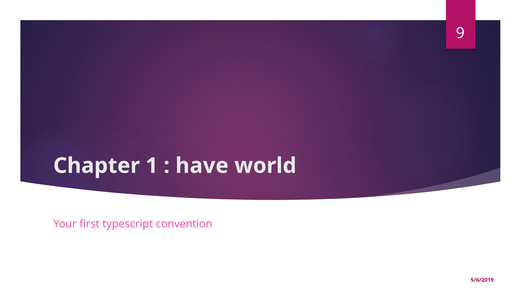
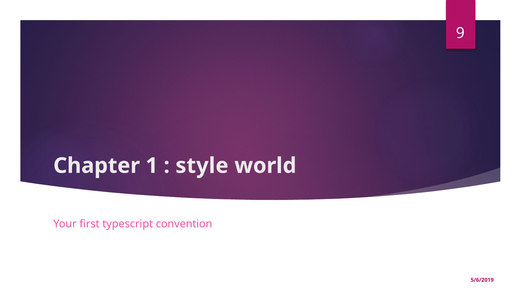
have: have -> style
